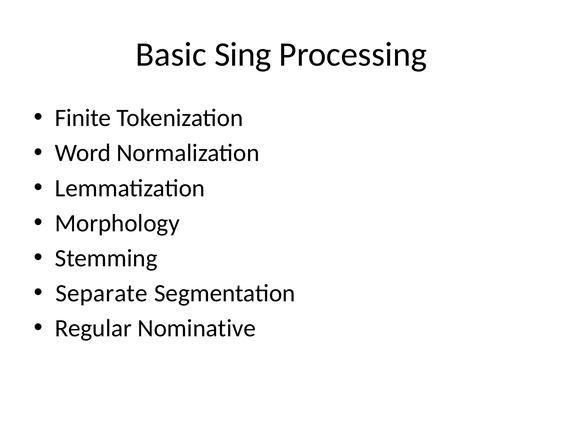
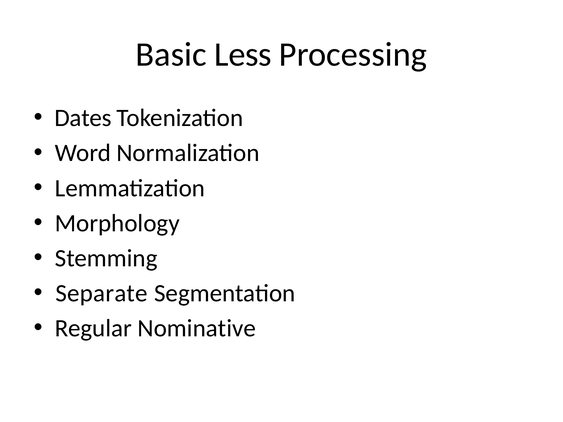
Sing: Sing -> Less
Finite: Finite -> Dates
